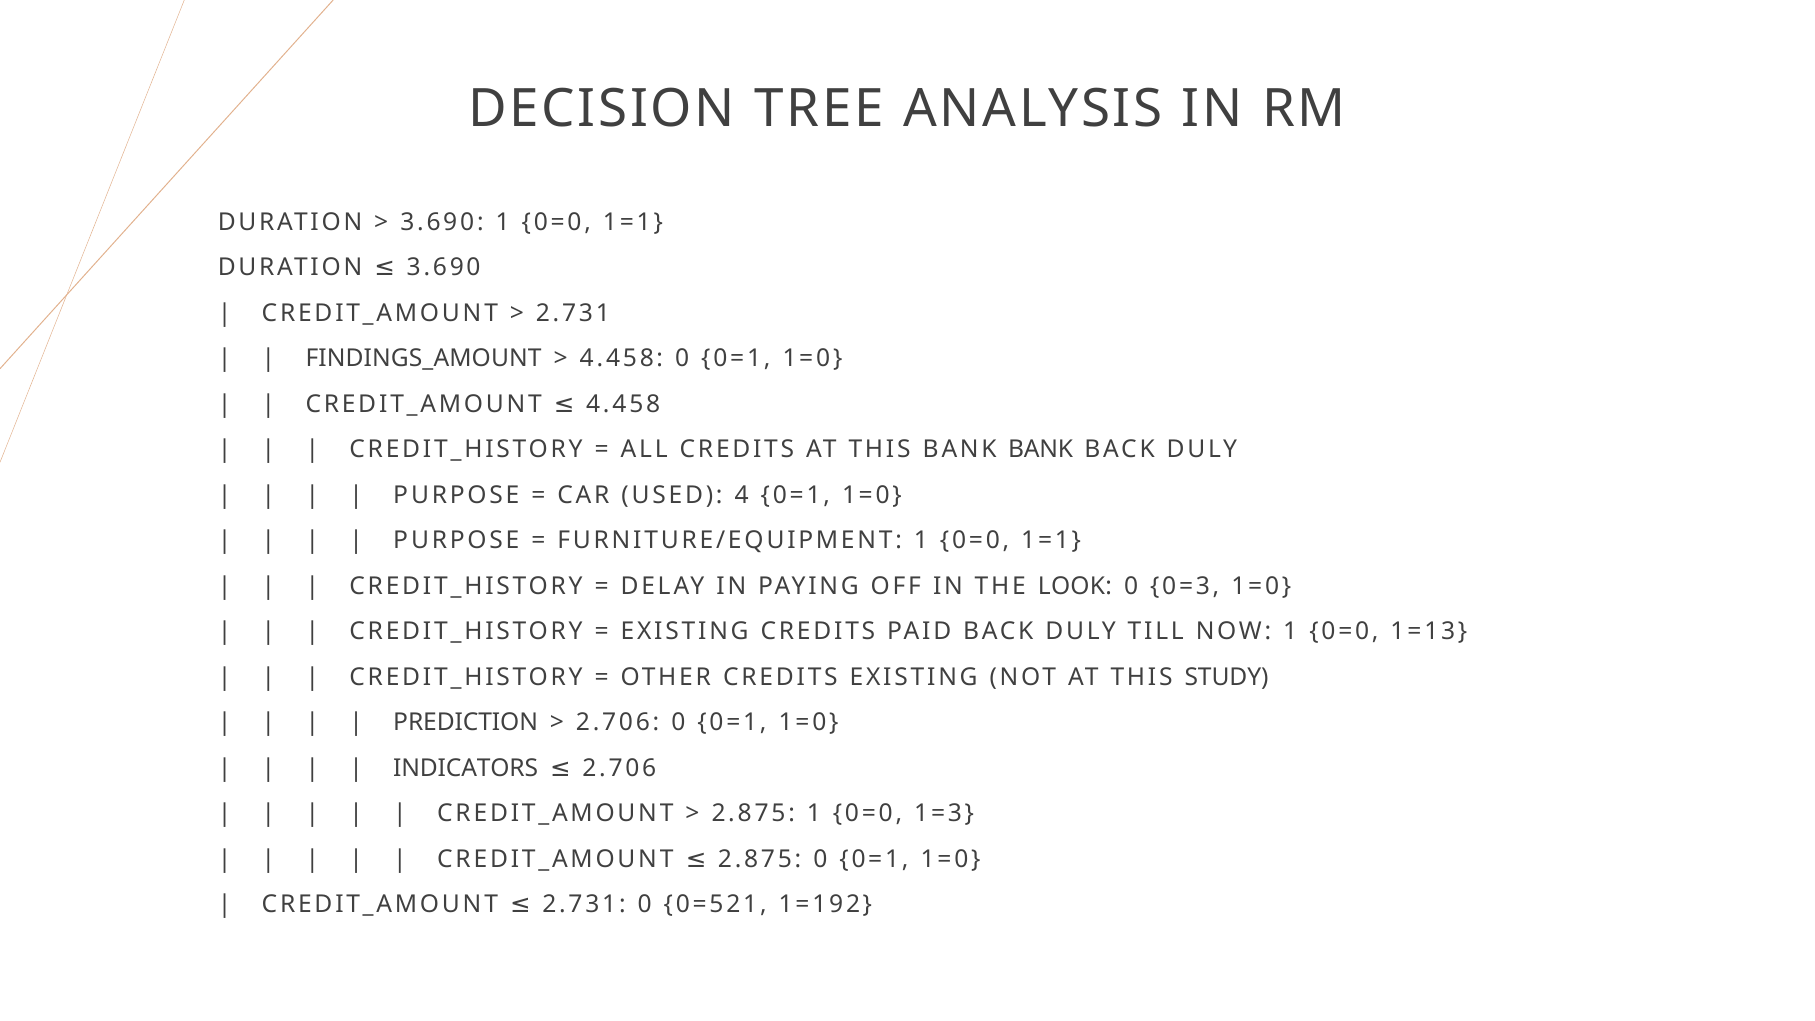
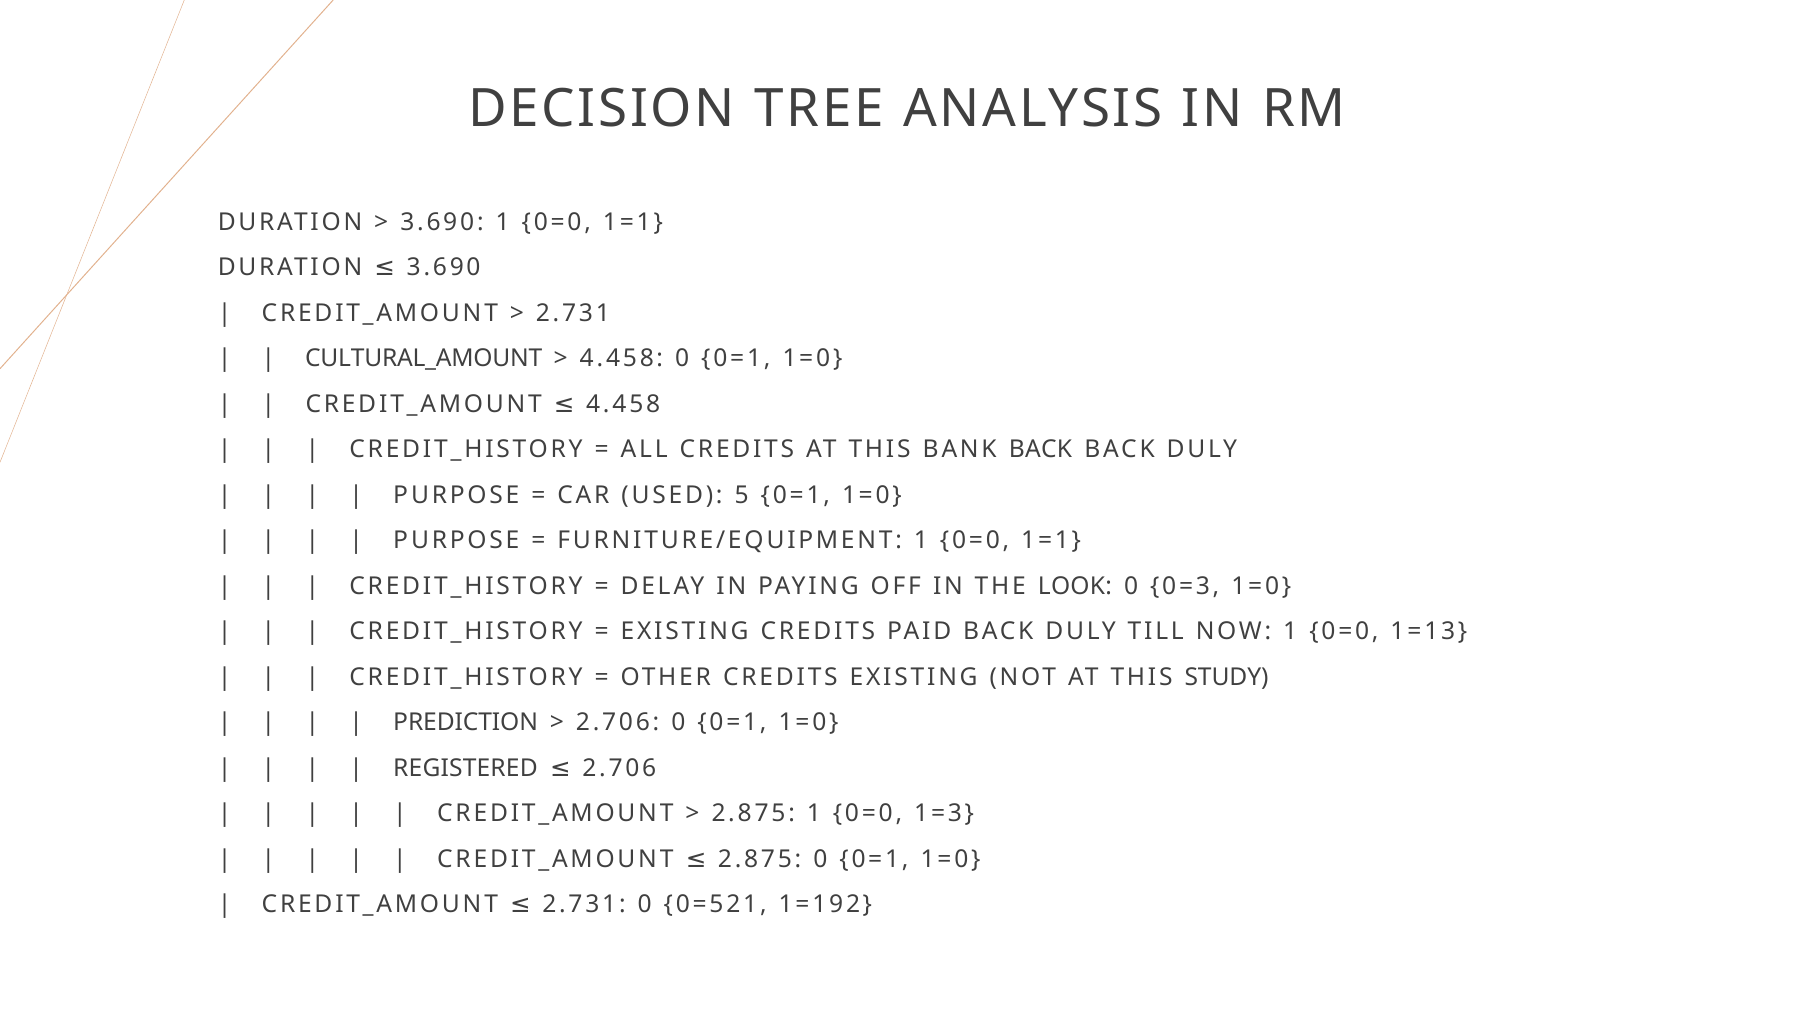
FINDINGS_AMOUNT: FINDINGS_AMOUNT -> CULTURAL_AMOUNT
BANK BANK: BANK -> BACK
4: 4 -> 5
INDICATORS: INDICATORS -> REGISTERED
